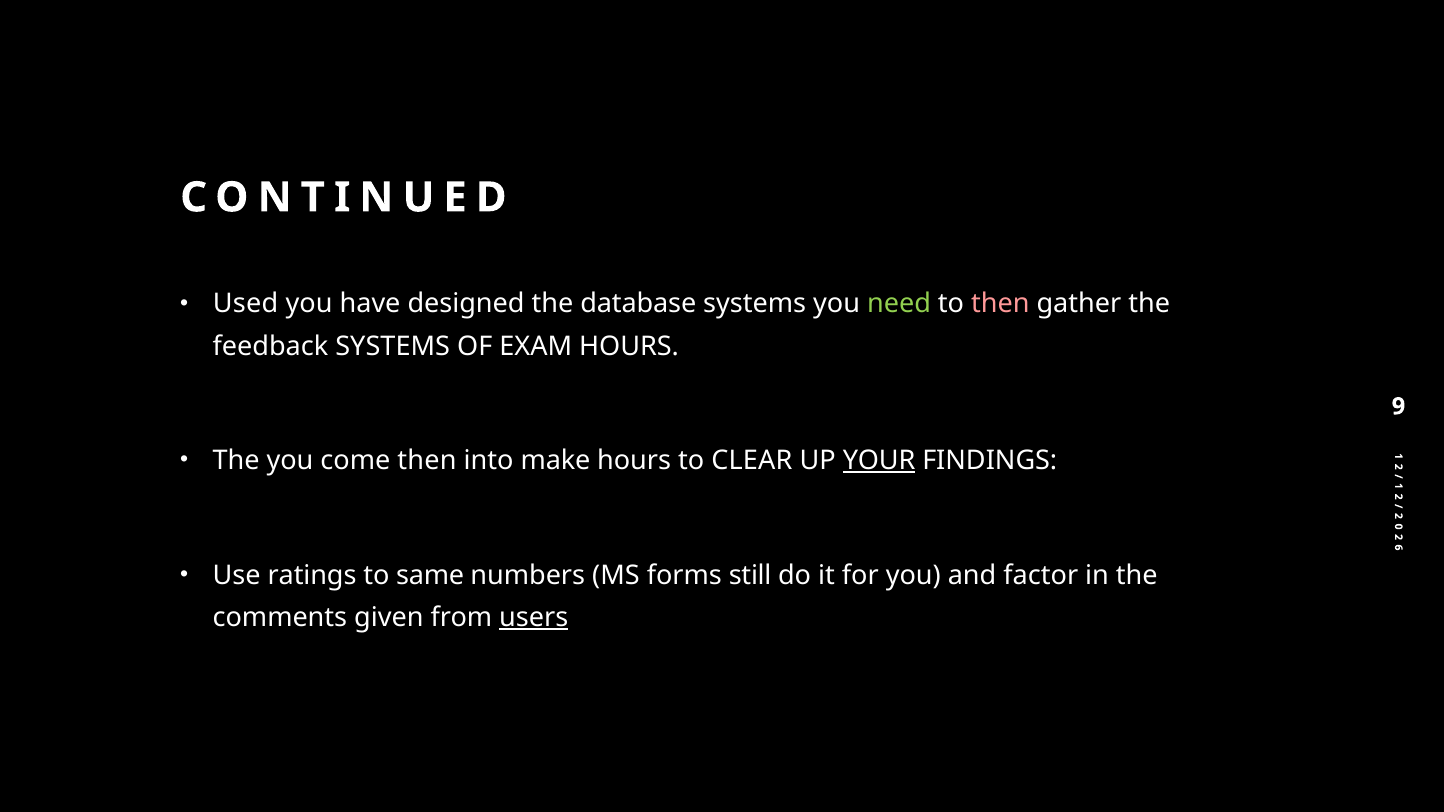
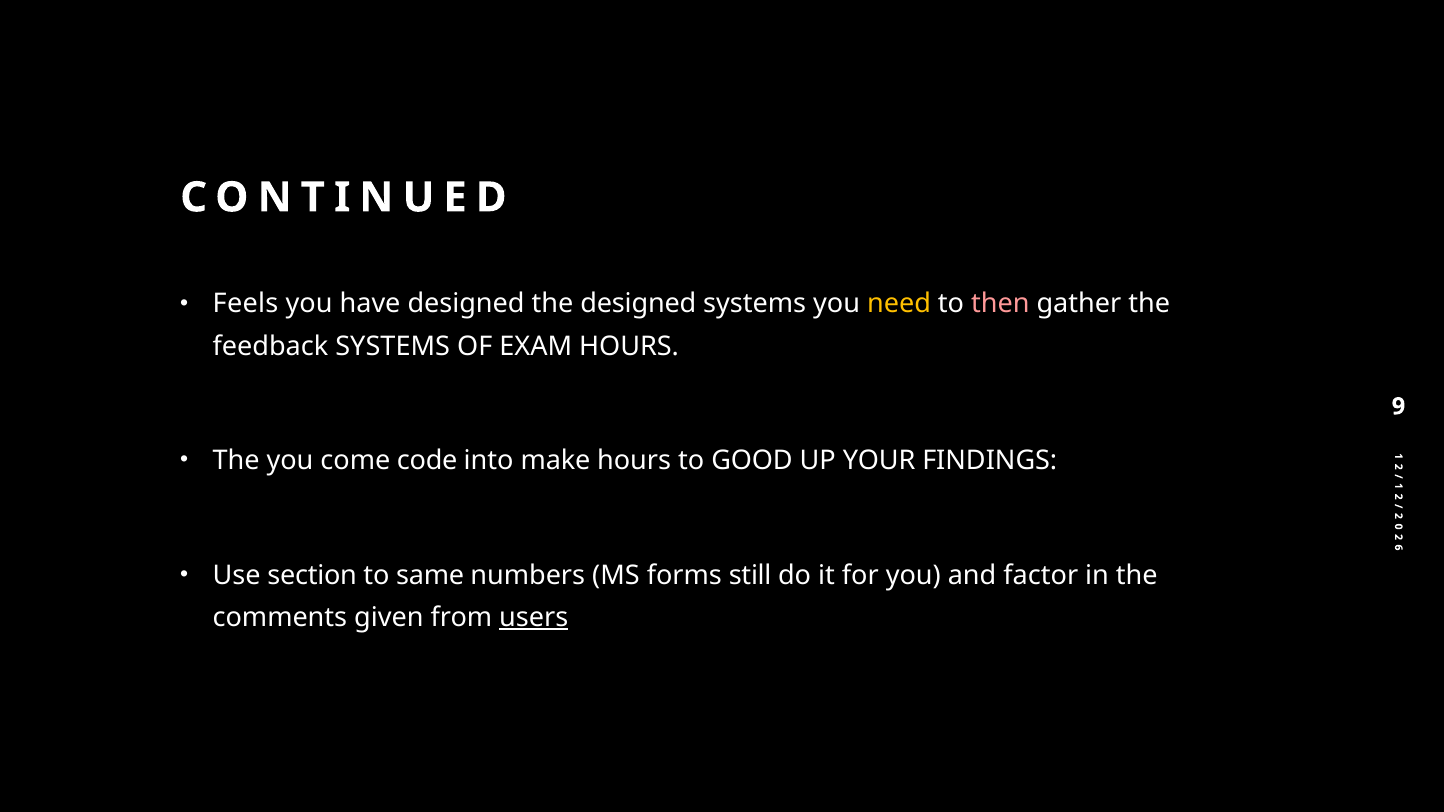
Used: Used -> Feels
the database: database -> designed
need colour: light green -> yellow
come then: then -> code
CLEAR: CLEAR -> GOOD
YOUR underline: present -> none
ratings: ratings -> section
